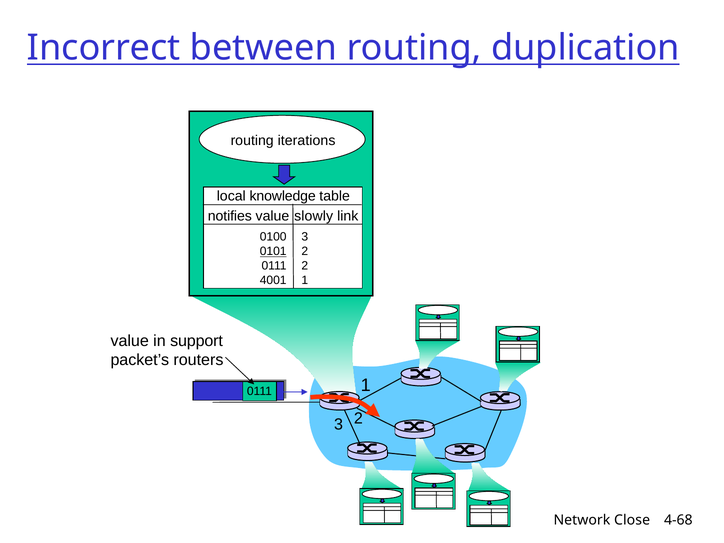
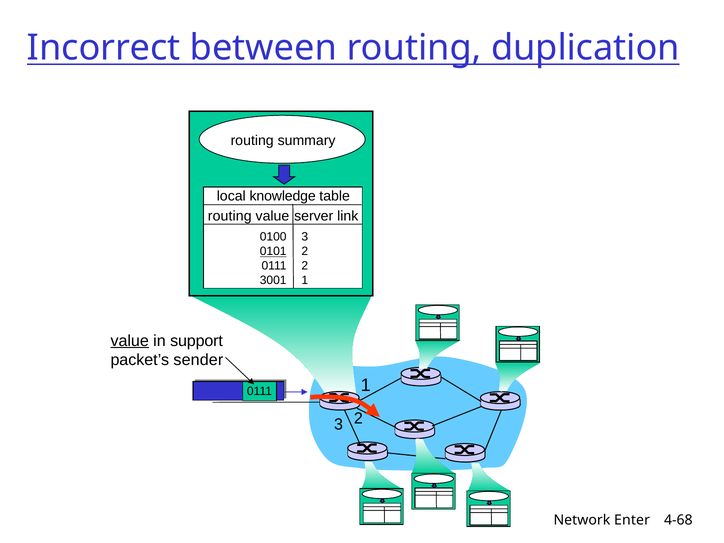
iterations: iterations -> summary
notifies at (230, 216): notifies -> routing
slowly: slowly -> server
4001: 4001 -> 3001
value at (130, 341) underline: none -> present
routers: routers -> sender
Close: Close -> Enter
